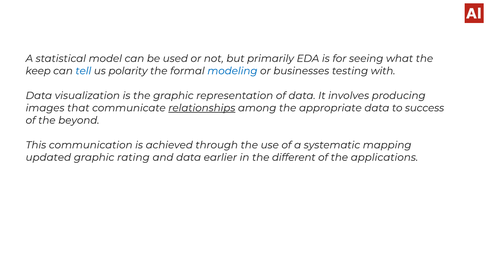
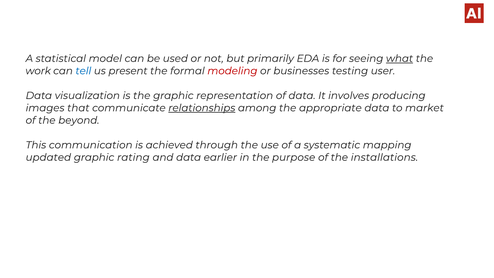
what underline: none -> present
keep: keep -> work
polarity: polarity -> present
modeling colour: blue -> red
with: with -> user
success: success -> market
different: different -> purpose
applications: applications -> installations
